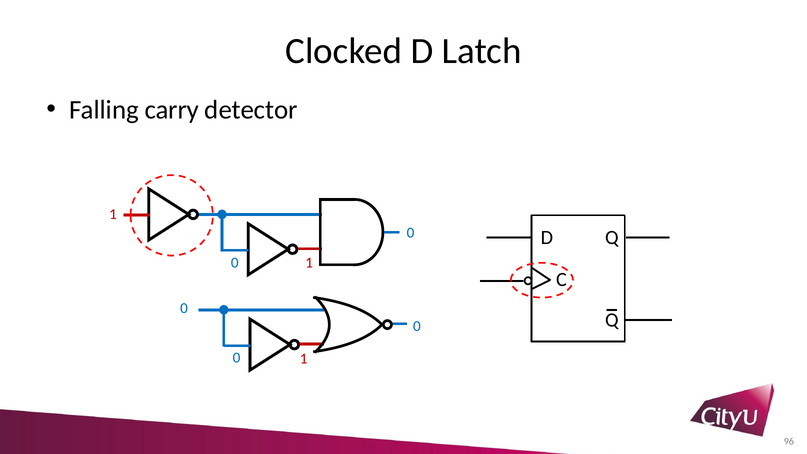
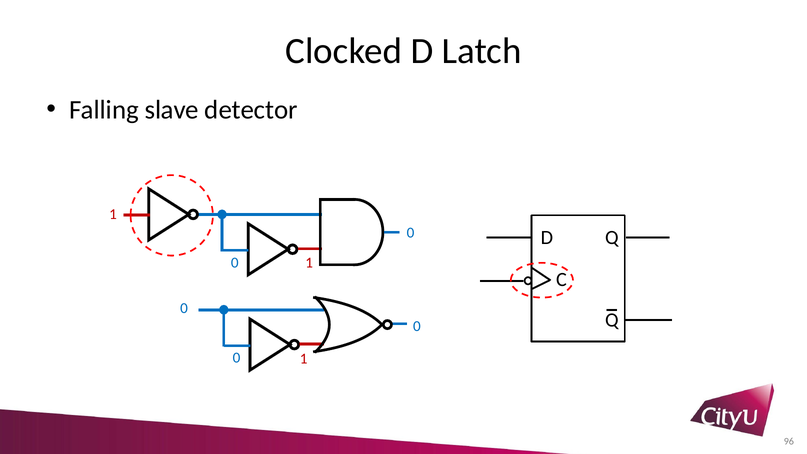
carry: carry -> slave
